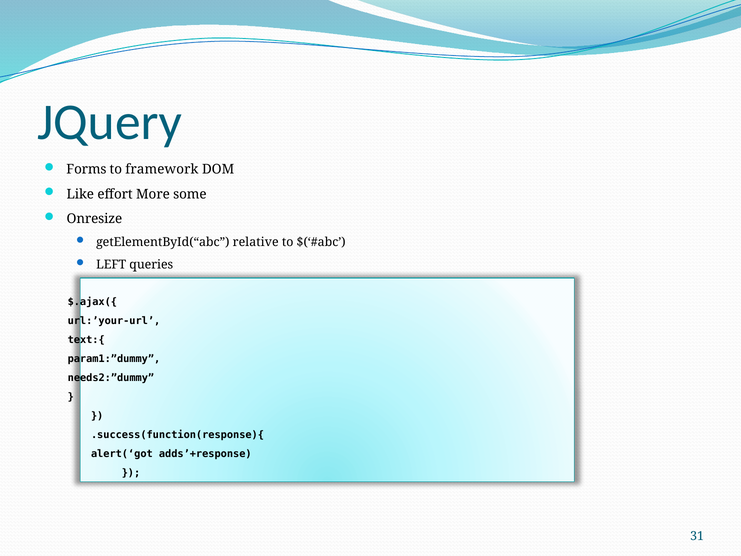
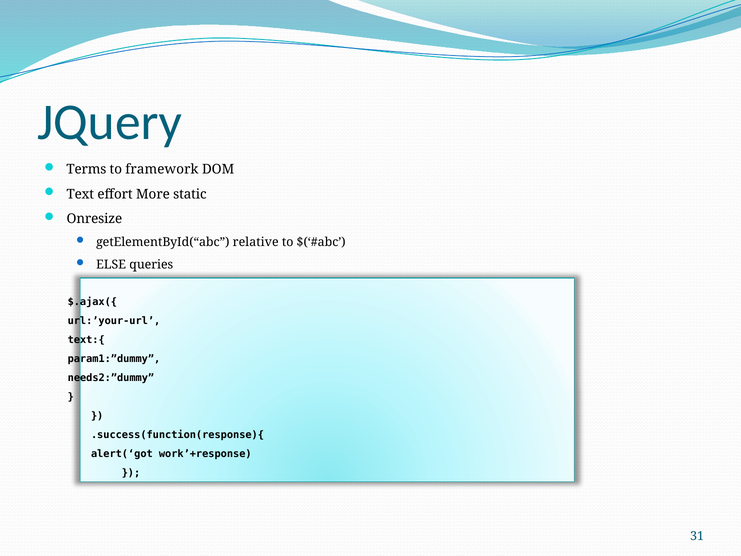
Forms: Forms -> Terms
Like: Like -> Text
some: some -> static
LEFT: LEFT -> ELSE
adds’+response: adds’+response -> work’+response
